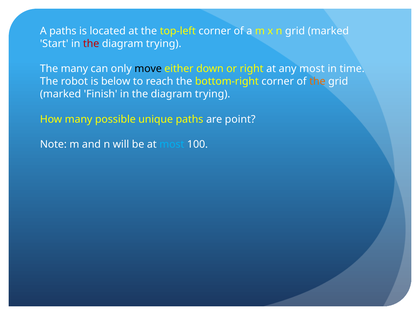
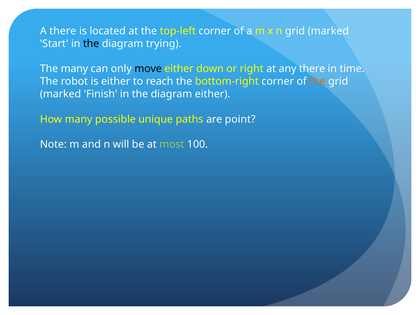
A paths: paths -> there
the at (91, 44) colour: red -> black
any most: most -> there
is below: below -> either
trying at (213, 94): trying -> either
most at (172, 144) colour: light blue -> light green
